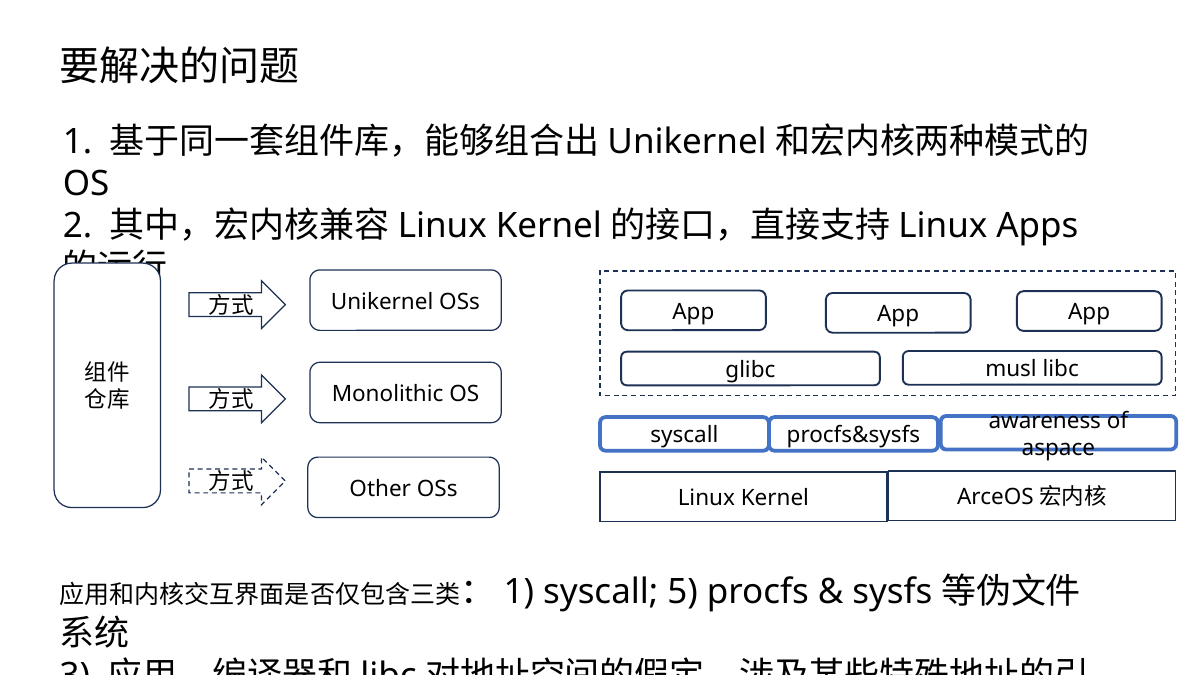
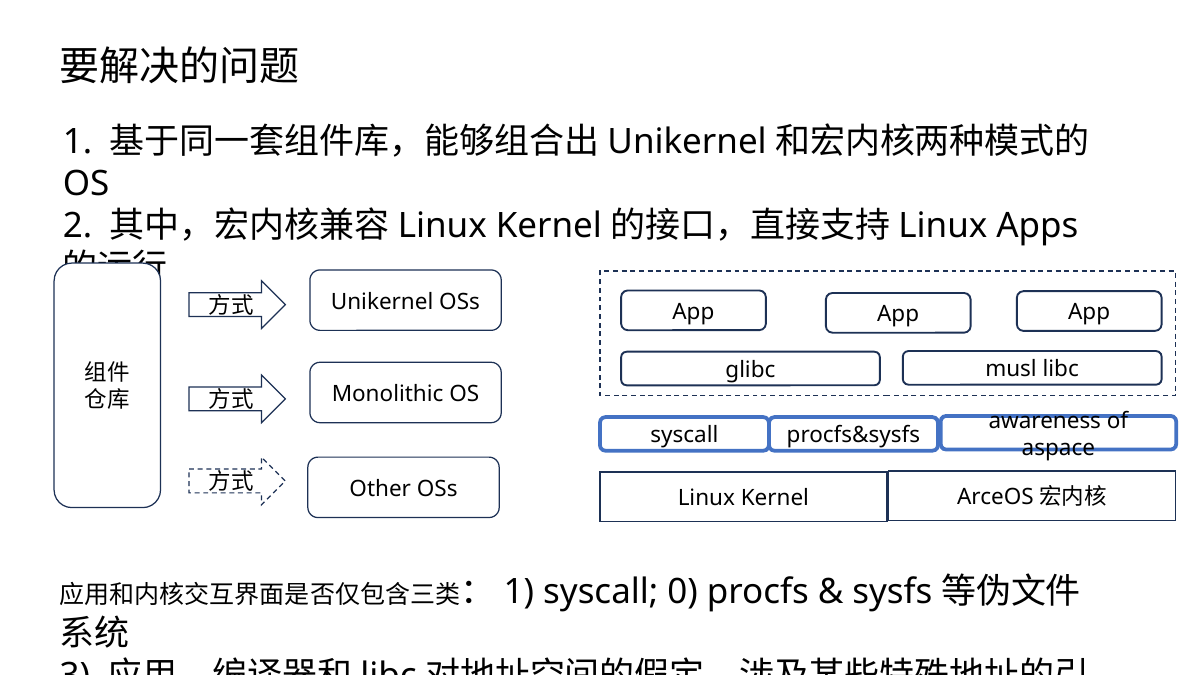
5: 5 -> 0
